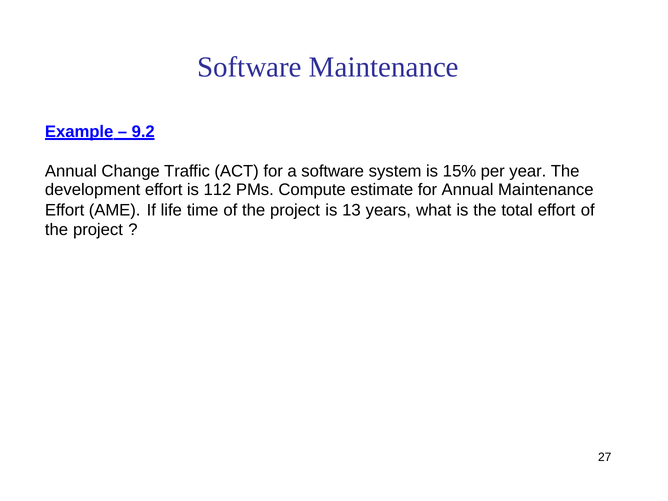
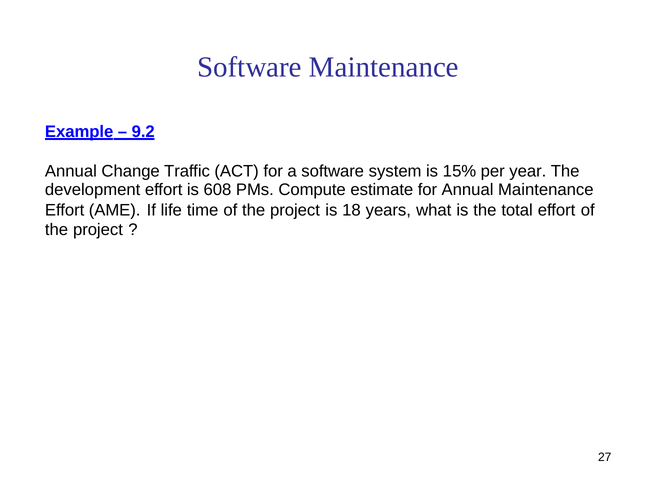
112: 112 -> 608
13: 13 -> 18
